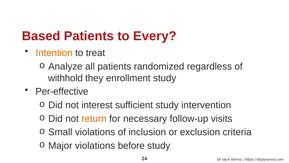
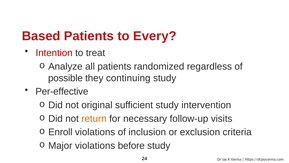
Intention colour: orange -> red
withhold: withhold -> possible
enrollment: enrollment -> continuing
interest: interest -> original
Small: Small -> Enroll
